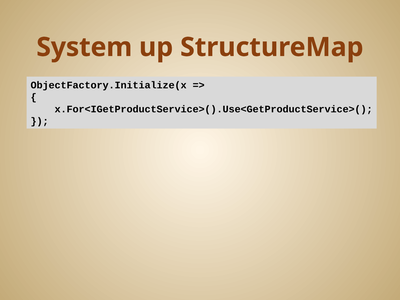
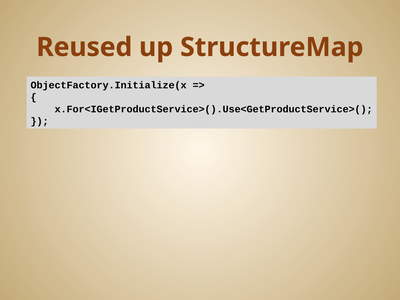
System: System -> Reused
